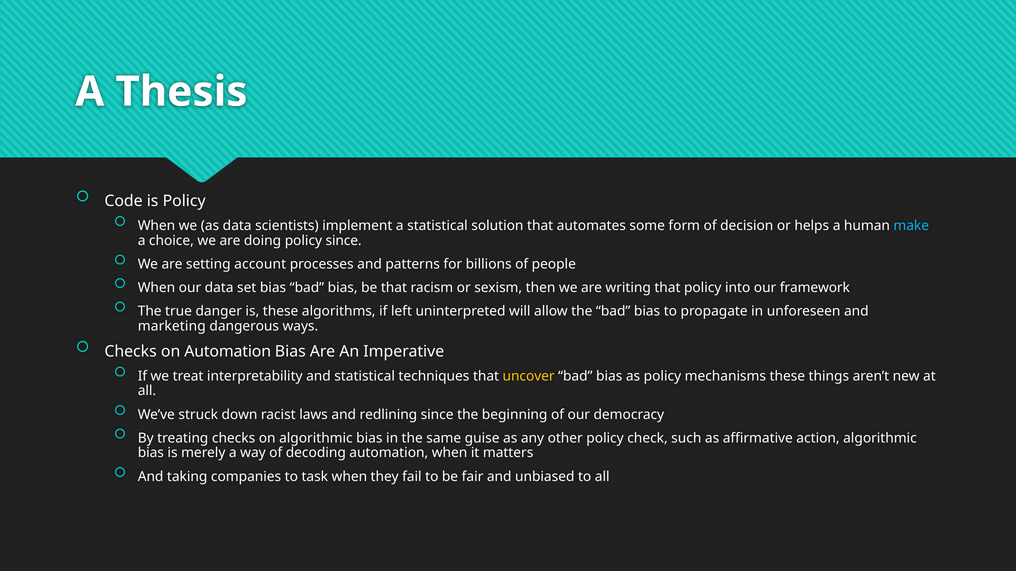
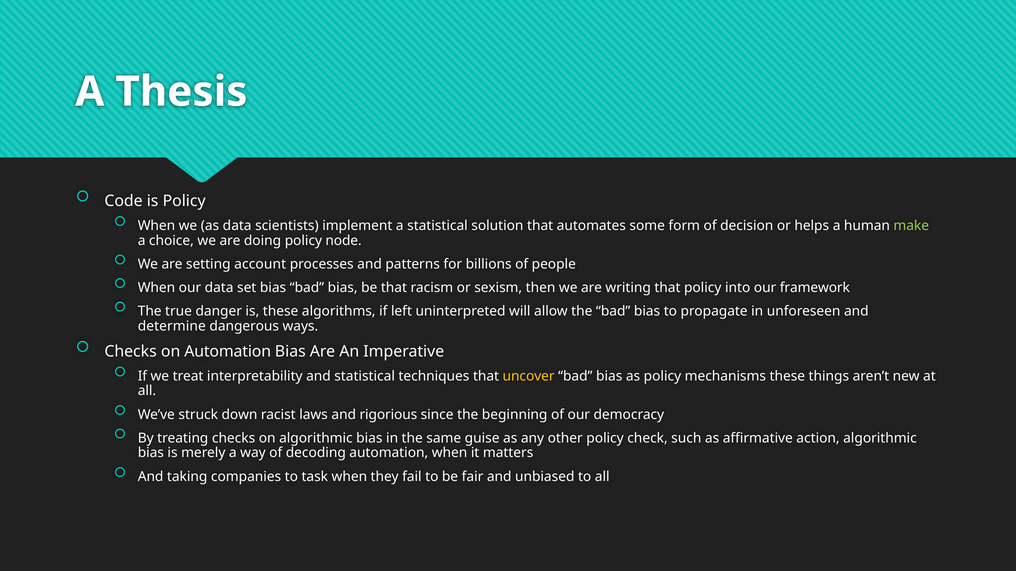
make colour: light blue -> light green
policy since: since -> node
marketing: marketing -> determine
redlining: redlining -> rigorious
